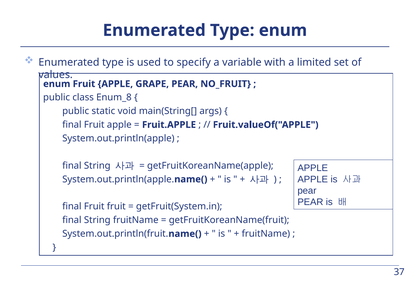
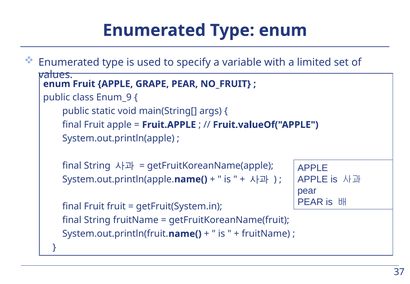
Enum_8: Enum_8 -> Enum_9
